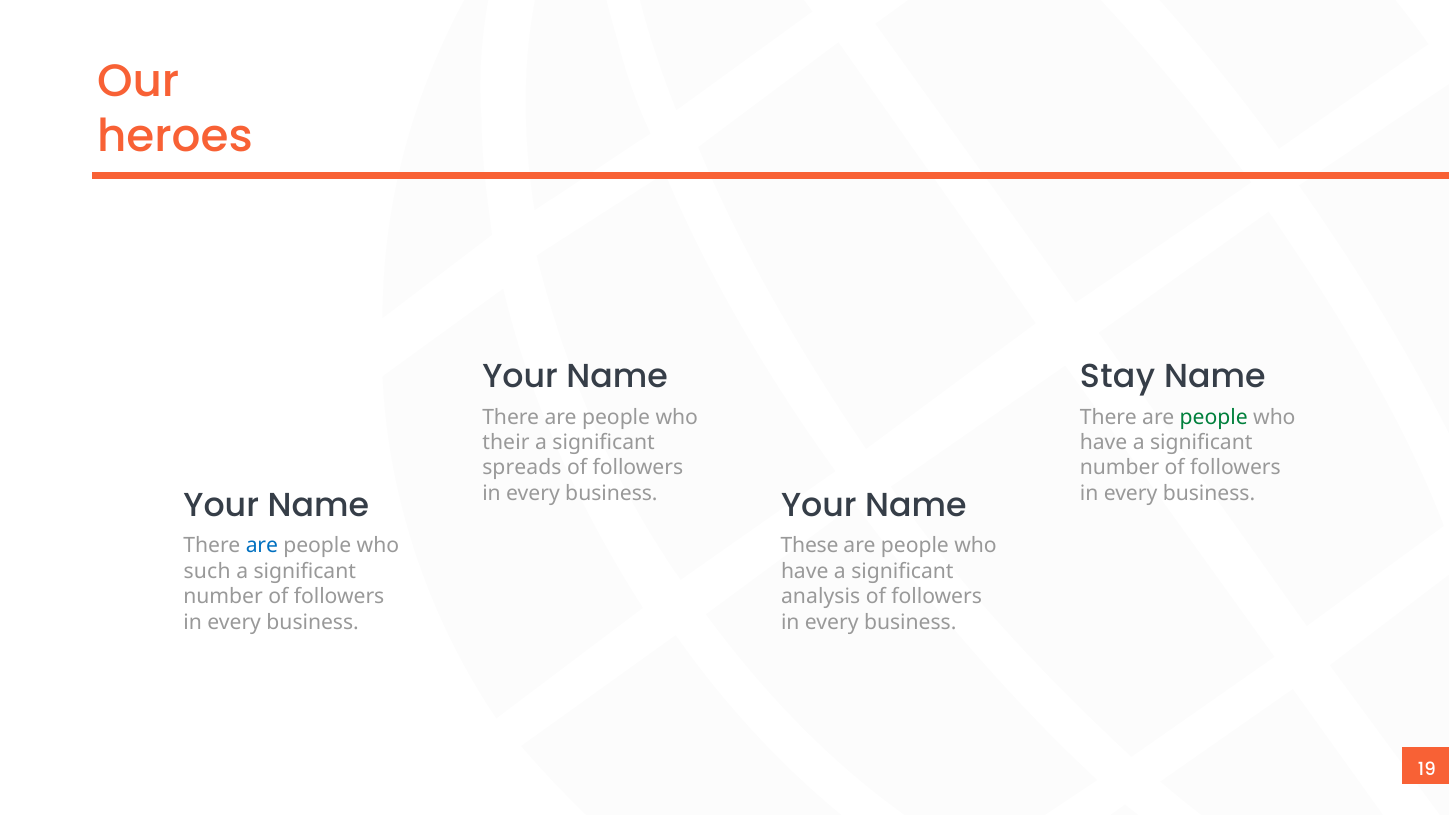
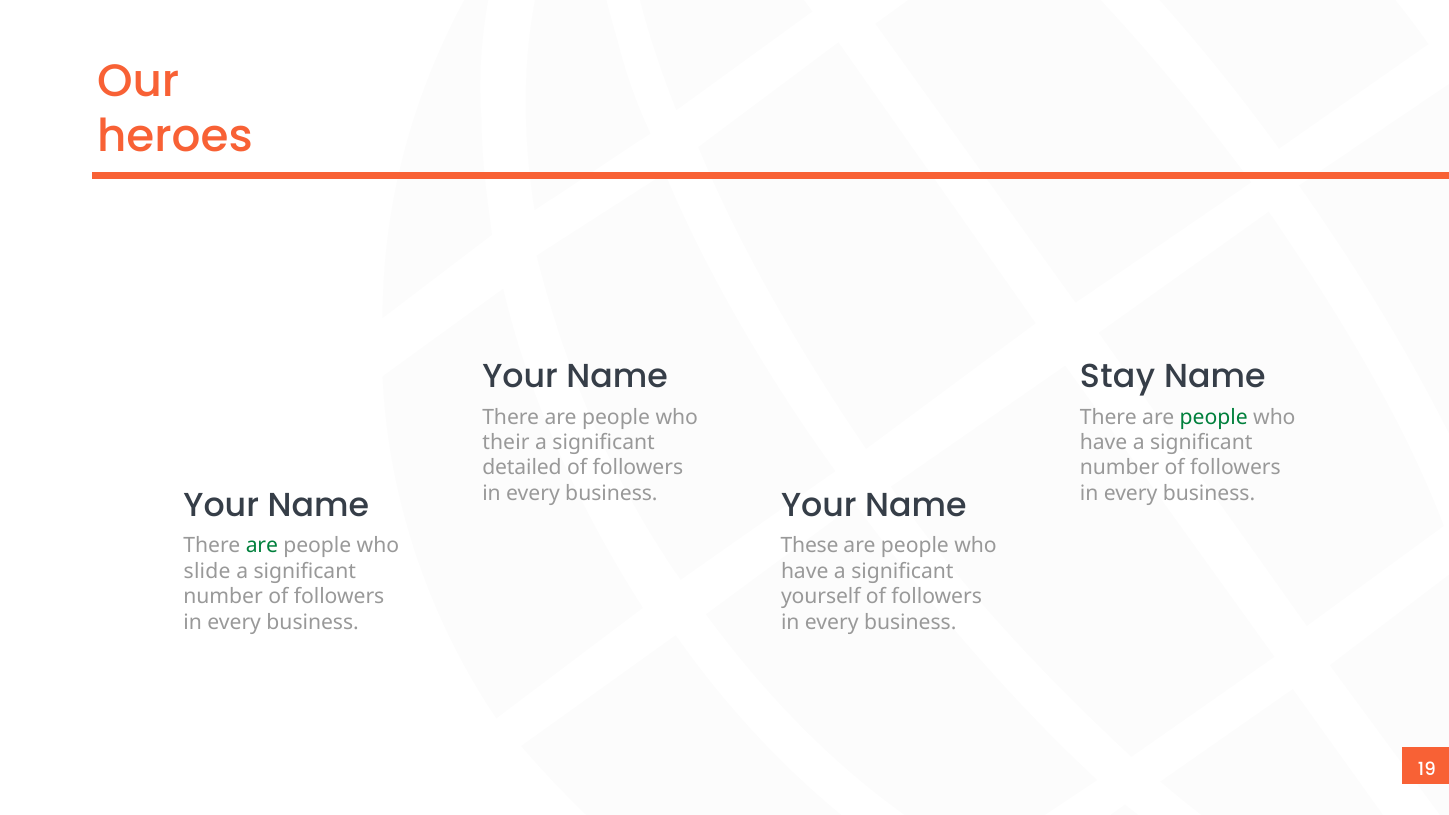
spreads: spreads -> detailed
are at (262, 546) colour: blue -> green
such: such -> slide
analysis: analysis -> yourself
